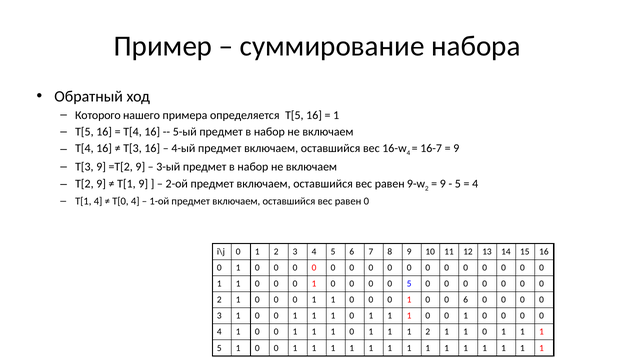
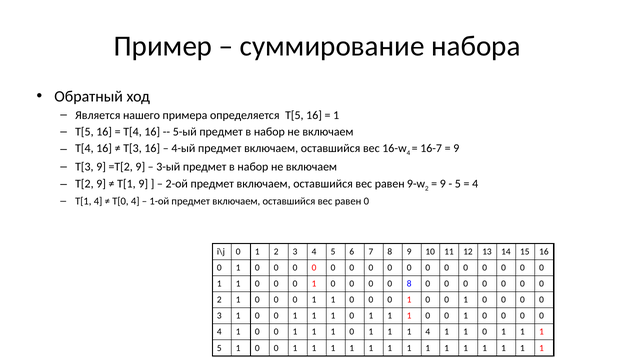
Которого: Которого -> Является
0 5: 5 -> 8
6 at (466, 300): 6 -> 1
1 1 2: 2 -> 4
